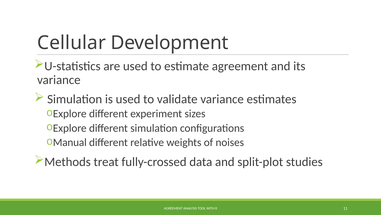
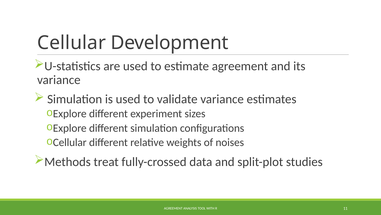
Manual at (70, 142): Manual -> Cellular
